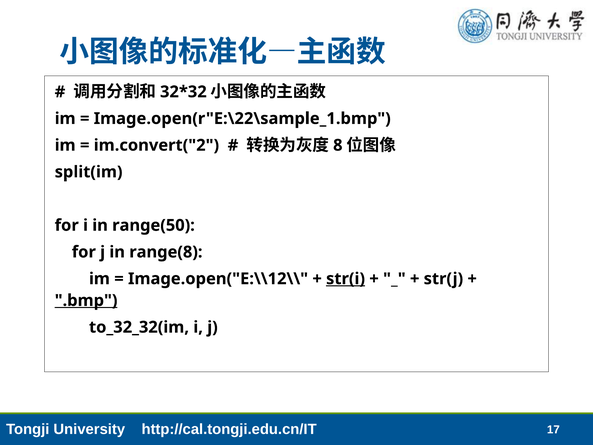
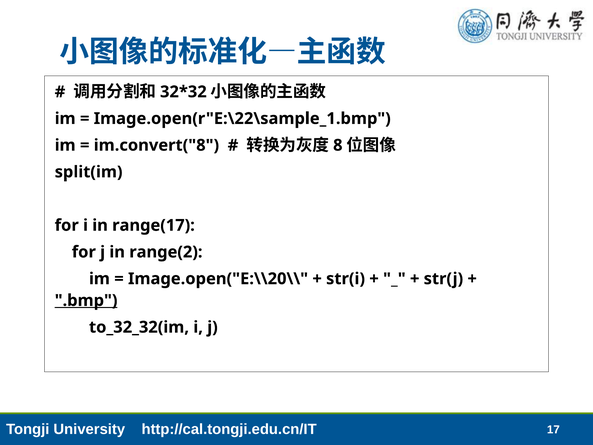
im.convert("2: im.convert("2 -> im.convert("8
range(50: range(50 -> range(17
range(8: range(8 -> range(2
Image.open("E:\\12\\: Image.open("E:\\12\\ -> Image.open("E:\\20\\
str(i underline: present -> none
